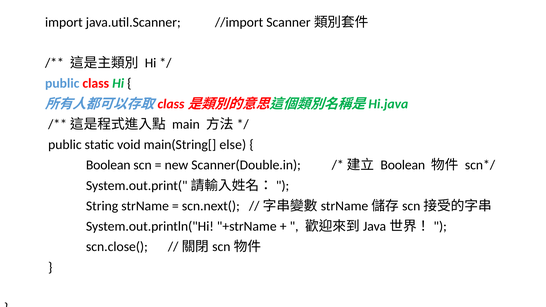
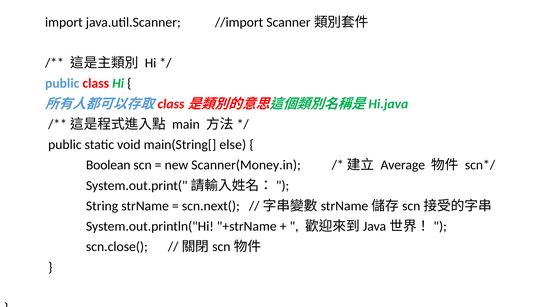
Scanner(Double.in: Scanner(Double.in -> Scanner(Money.in
Boolean at (403, 165): Boolean -> Average
